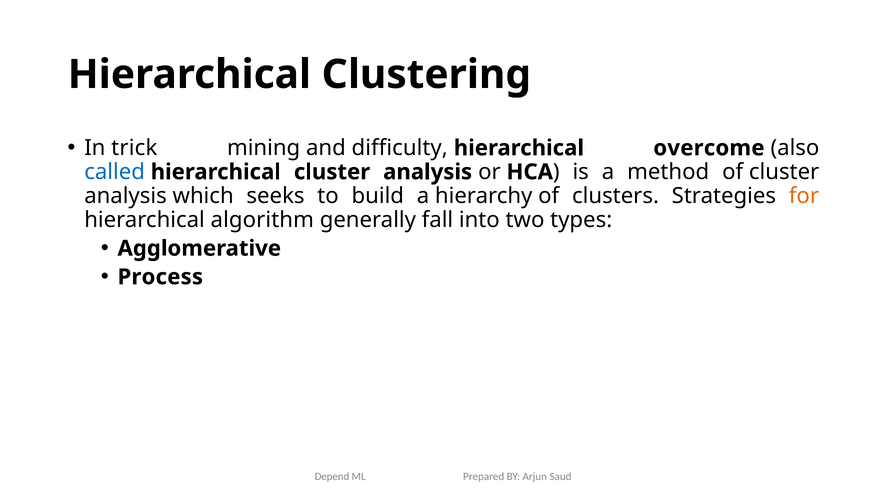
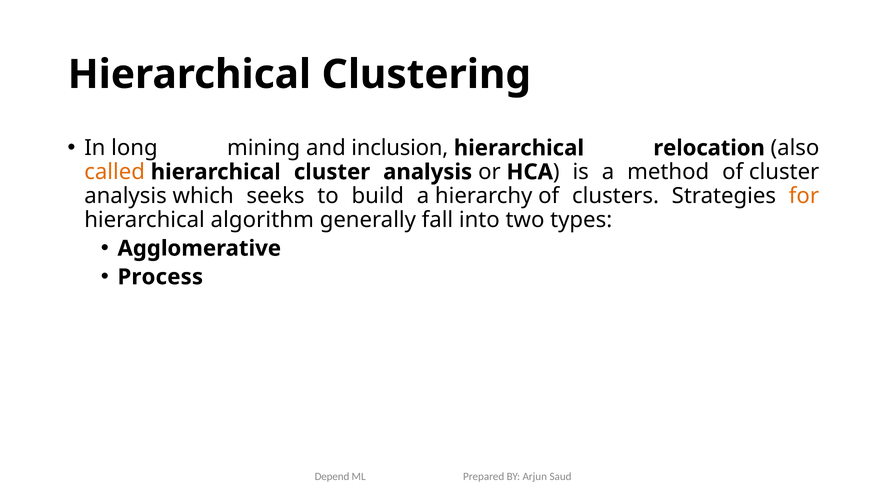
trick: trick -> long
difficulty: difficulty -> inclusion
overcome: overcome -> relocation
called colour: blue -> orange
